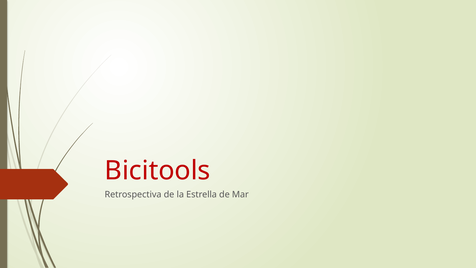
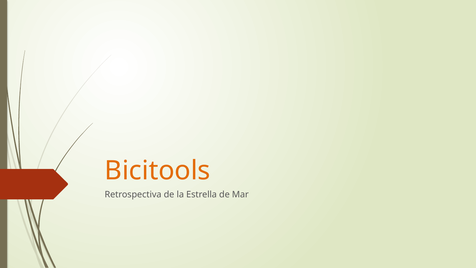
Bicitools colour: red -> orange
